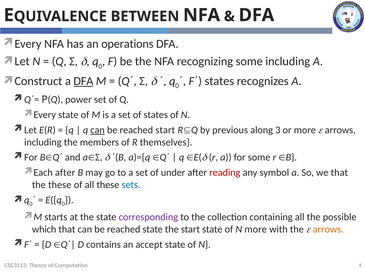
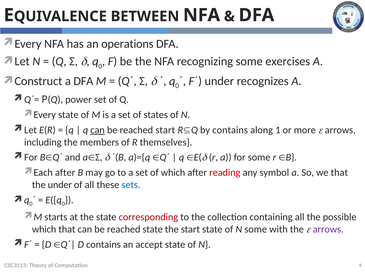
some including: including -> exercises
DFA at (83, 81) underline: present -> none
F states: states -> under
by previous: previous -> contains
3: 3 -> 1
of under: under -> which
the these: these -> under
corresponding colour: purple -> red
N more: more -> some
arrows at (328, 229) colour: orange -> purple
